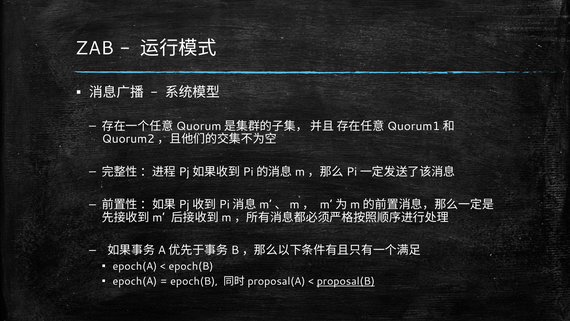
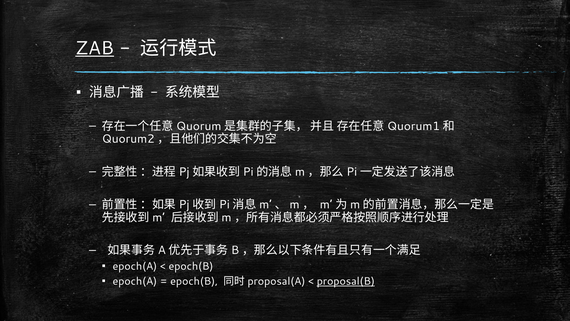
ZAB underline: none -> present
